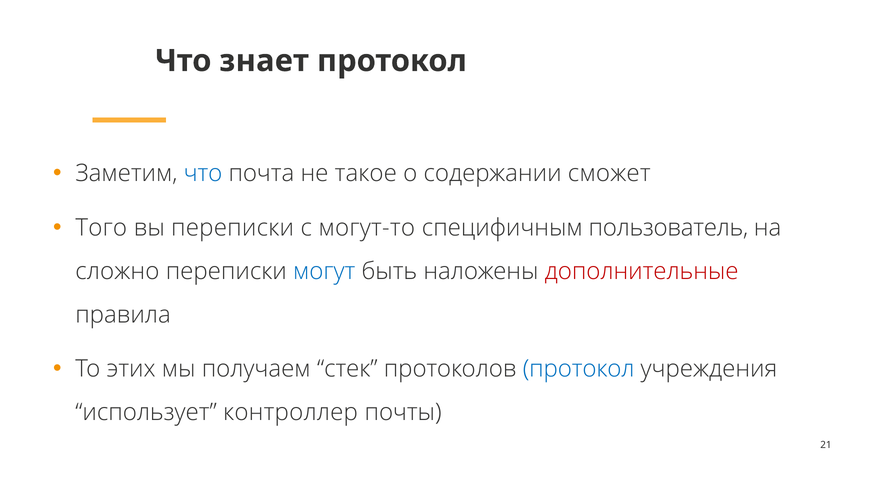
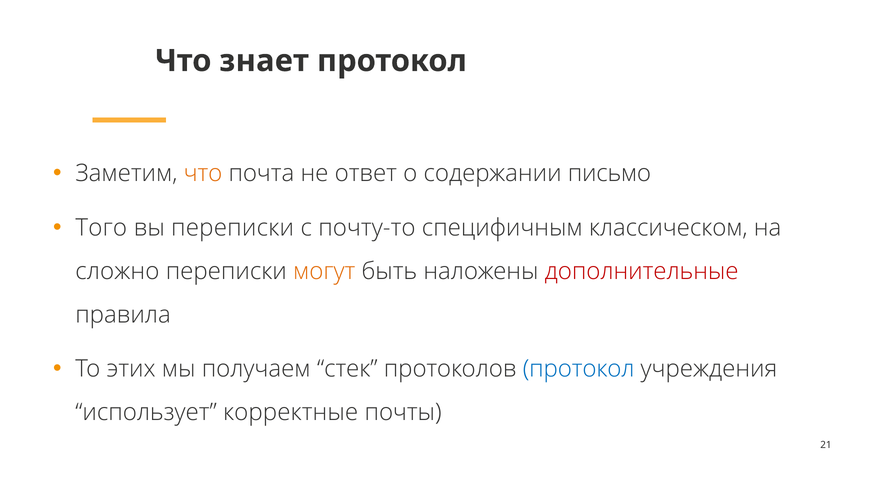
что at (203, 174) colour: blue -> orange
такое: такое -> ответ
сможет: сможет -> письмо
могут-то: могут-то -> почту-то
пользователь: пользователь -> классическом
могут colour: blue -> orange
контроллер: контроллер -> корректные
